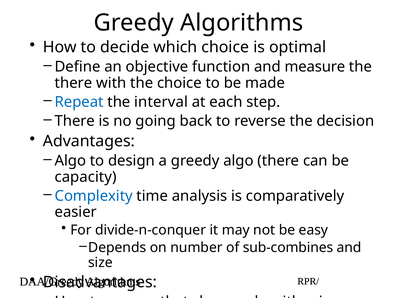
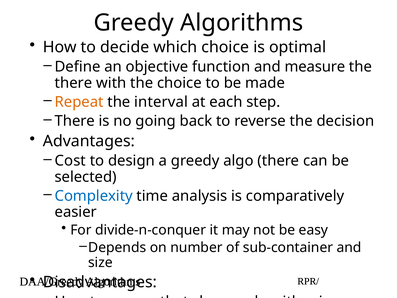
Repeat colour: blue -> orange
Algo at (70, 161): Algo -> Cost
capacity: capacity -> selected
sub-combines: sub-combines -> sub-container
